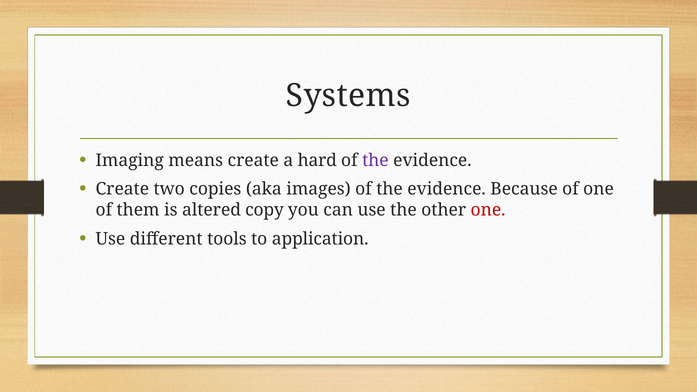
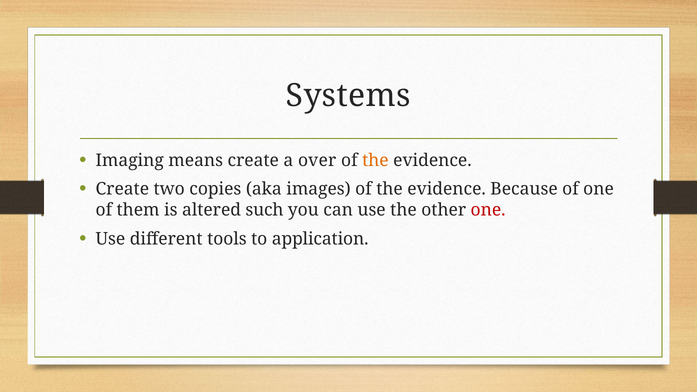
hard: hard -> over
the at (375, 160) colour: purple -> orange
copy: copy -> such
